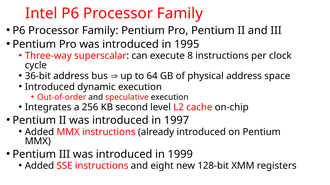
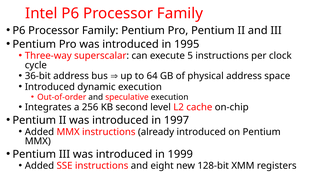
8: 8 -> 5
